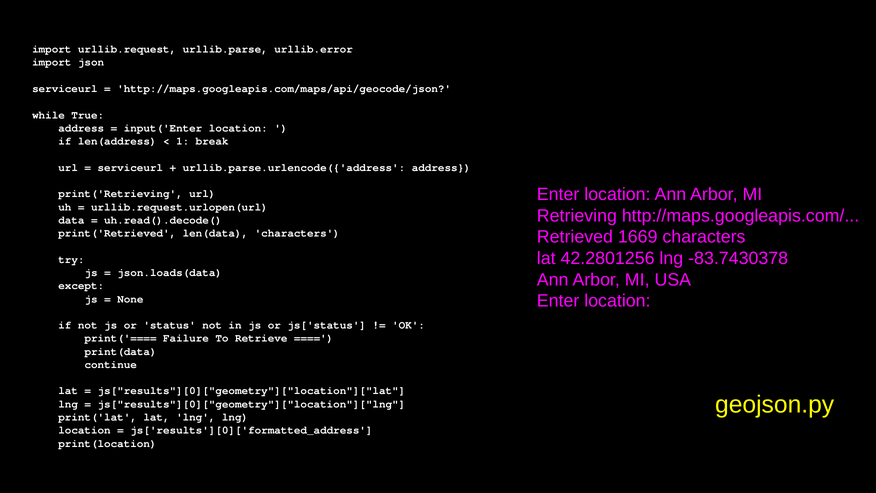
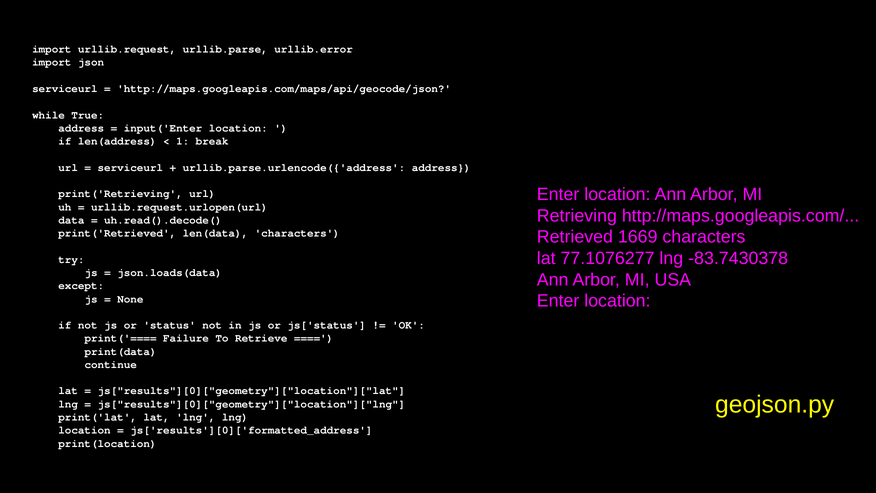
42.2801256: 42.2801256 -> 77.1076277
